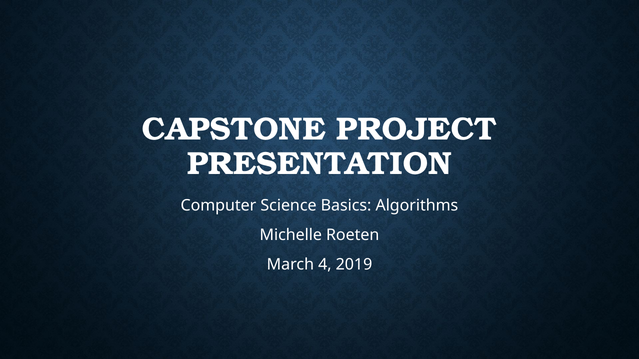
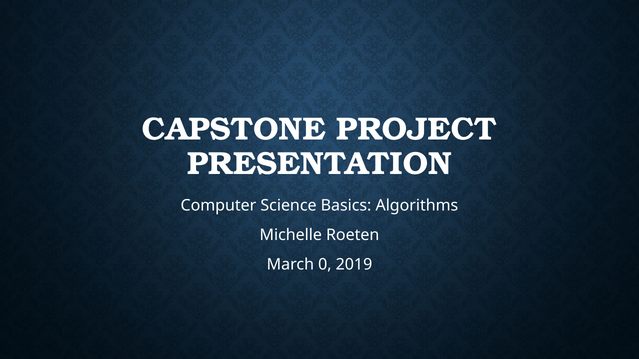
4: 4 -> 0
